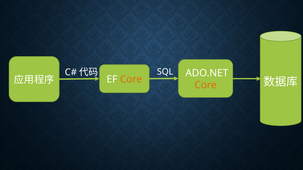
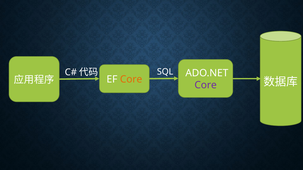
Core at (206, 85) colour: orange -> purple
